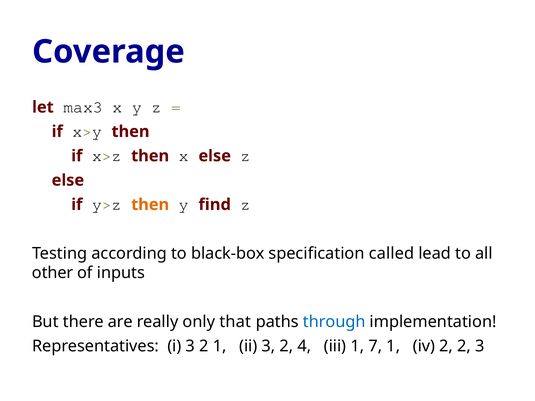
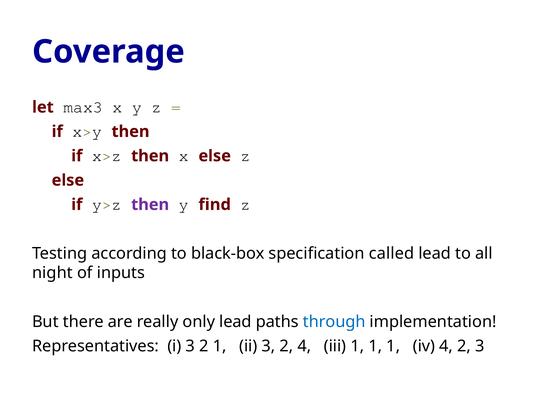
then at (150, 205) colour: orange -> purple
other: other -> night
only that: that -> lead
iii 1 7: 7 -> 1
iv 2: 2 -> 4
